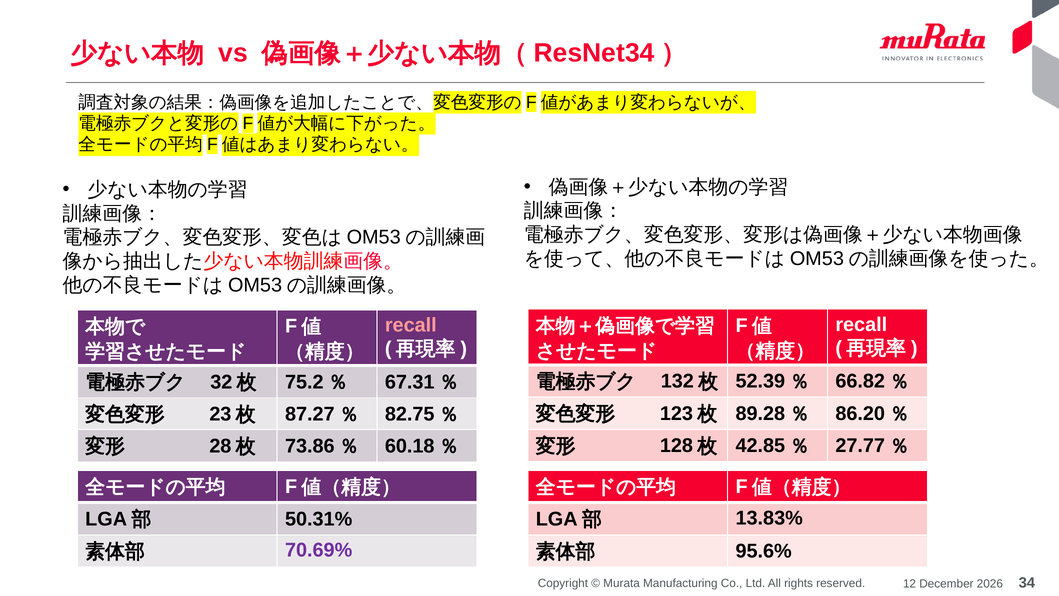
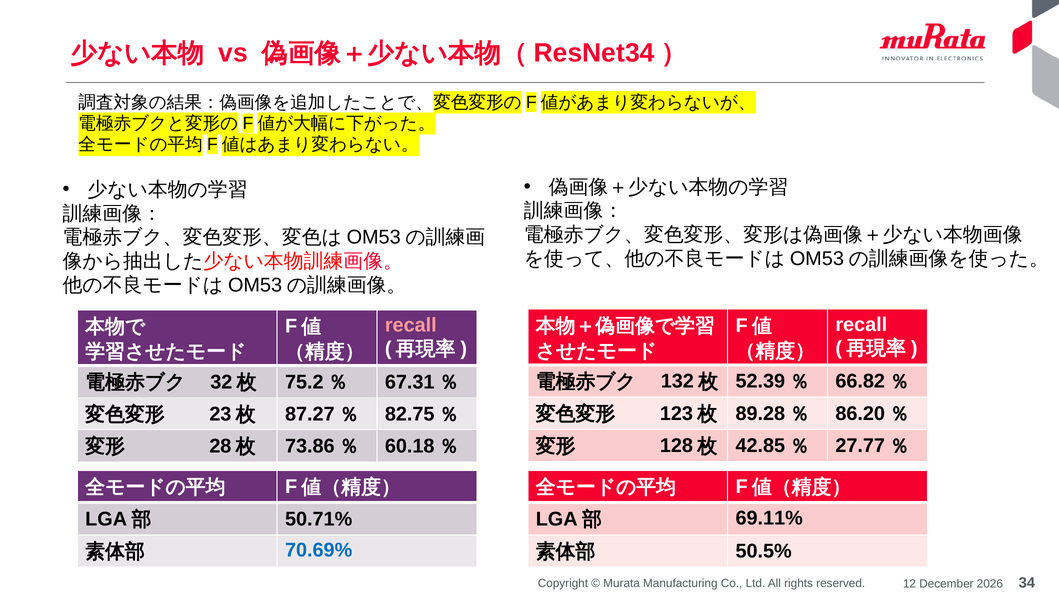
50.31%: 50.31% -> 50.71%
13.83%: 13.83% -> 69.11%
70.69% colour: purple -> blue
95.6%: 95.6% -> 50.5%
